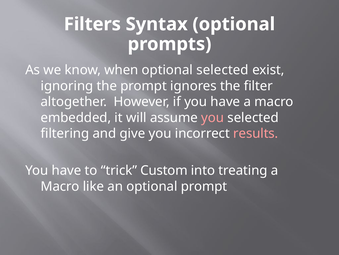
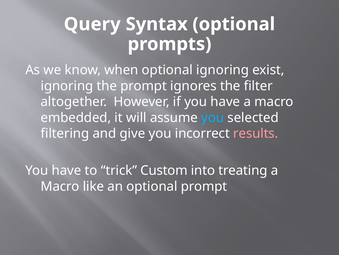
Filters: Filters -> Query
optional selected: selected -> ignoring
you at (213, 117) colour: pink -> light blue
